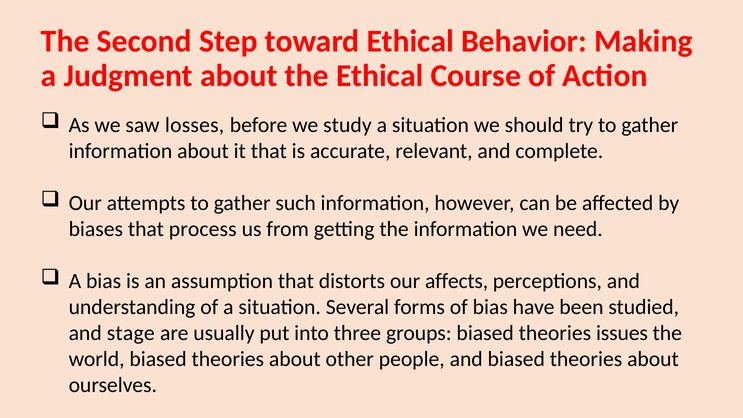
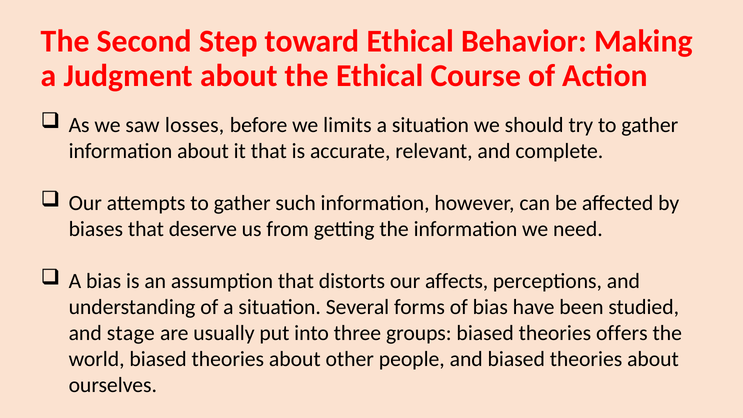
study: study -> limits
process: process -> deserve
issues: issues -> offers
